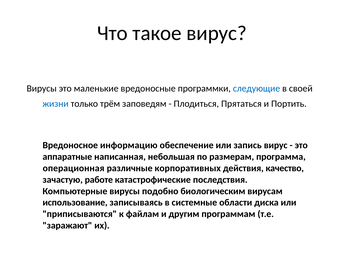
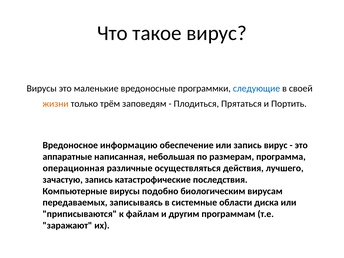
жизни colour: blue -> orange
корпоративных: корпоративных -> осуществляться
качество: качество -> лучшего
зачастую работе: работе -> запись
использование: использование -> передаваемых
